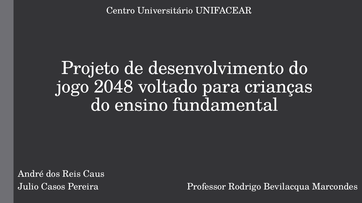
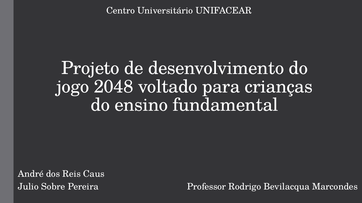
Casos: Casos -> Sobre
